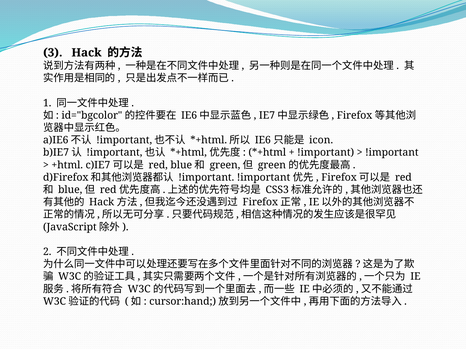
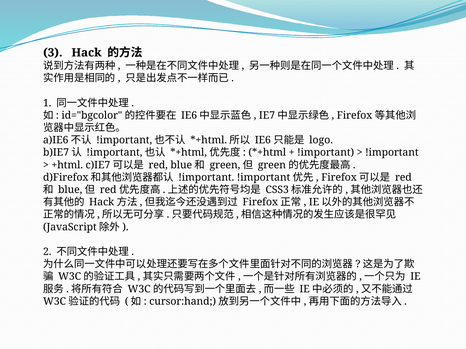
icon: icon -> logo
